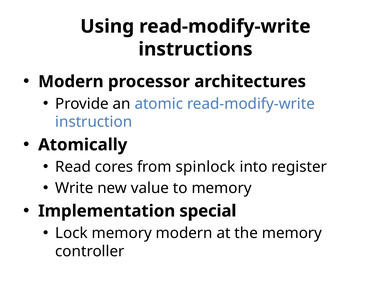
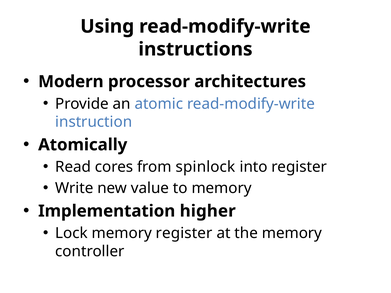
special: special -> higher
memory modern: modern -> register
